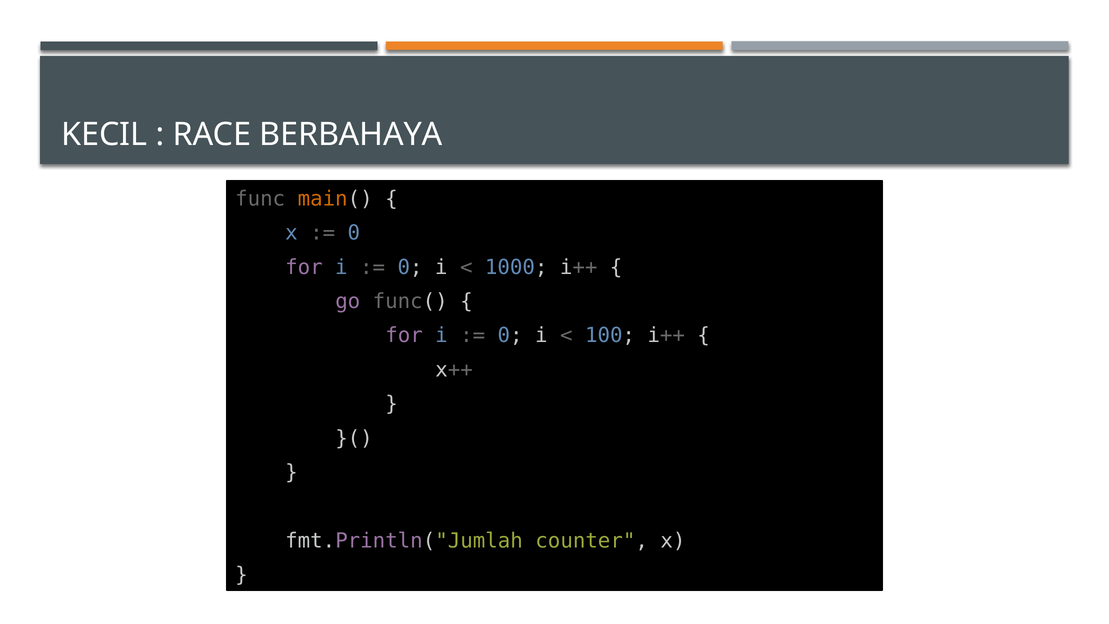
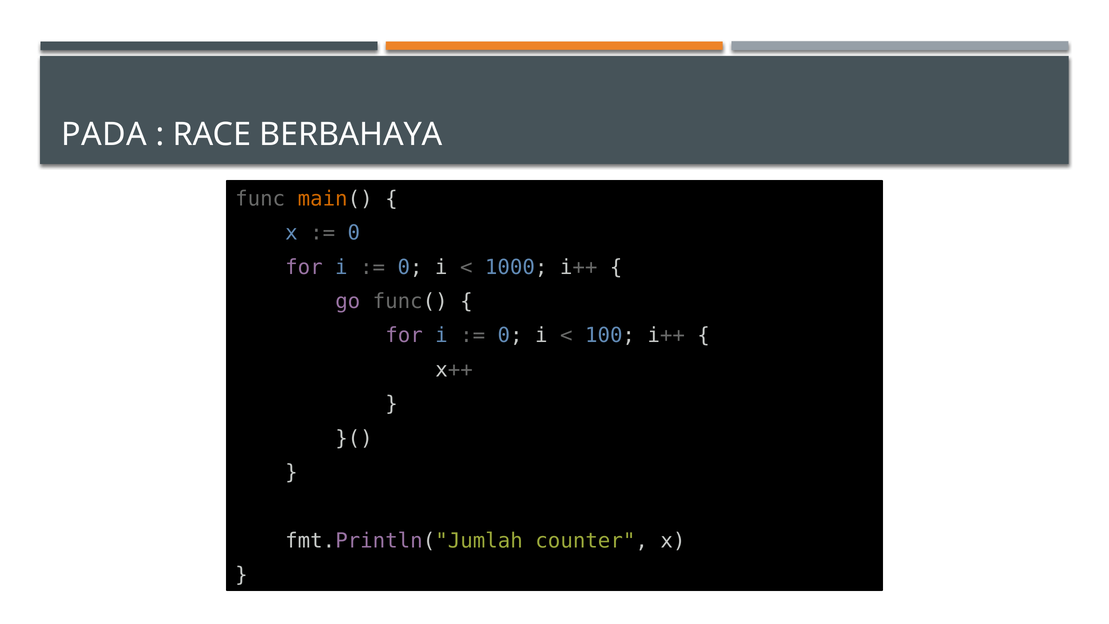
KECIL: KECIL -> PADA
